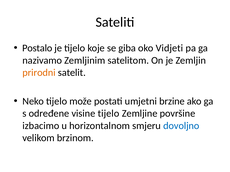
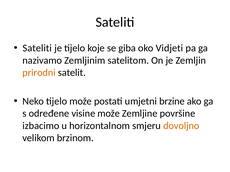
Postalo at (37, 48): Postalo -> Sateliti
visine tijelo: tijelo -> može
dovoljno colour: blue -> orange
